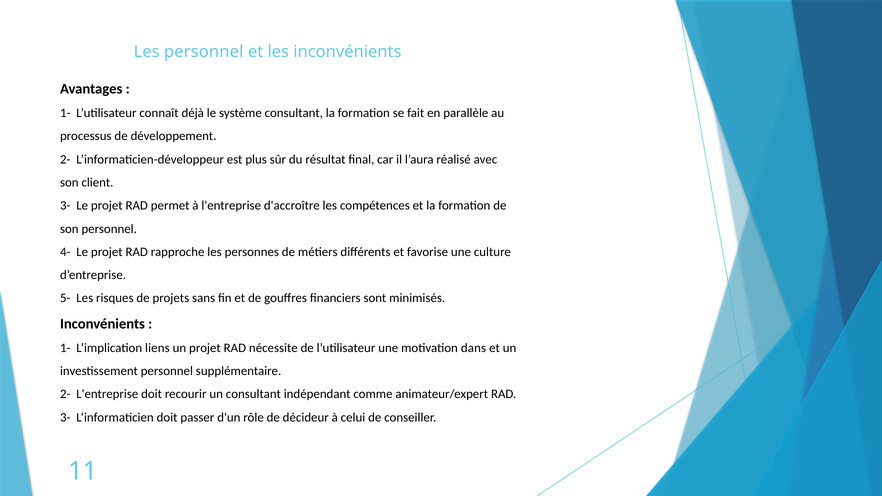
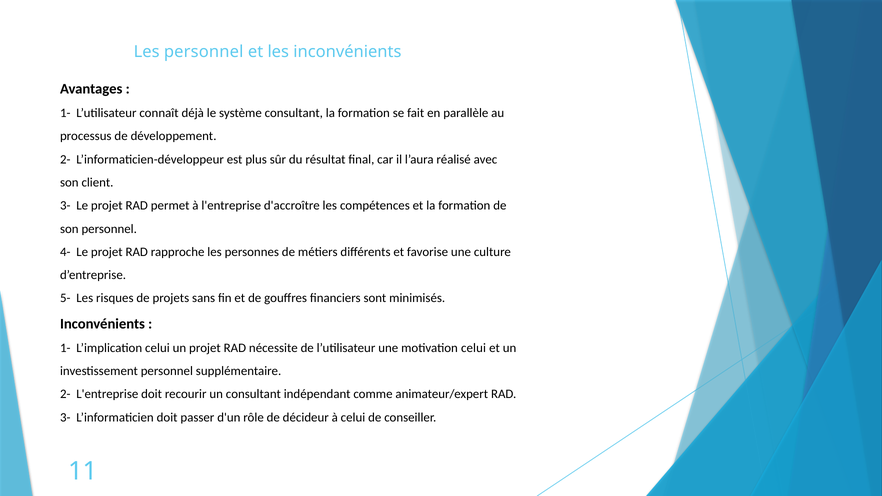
L’implication liens: liens -> celui
motivation dans: dans -> celui
